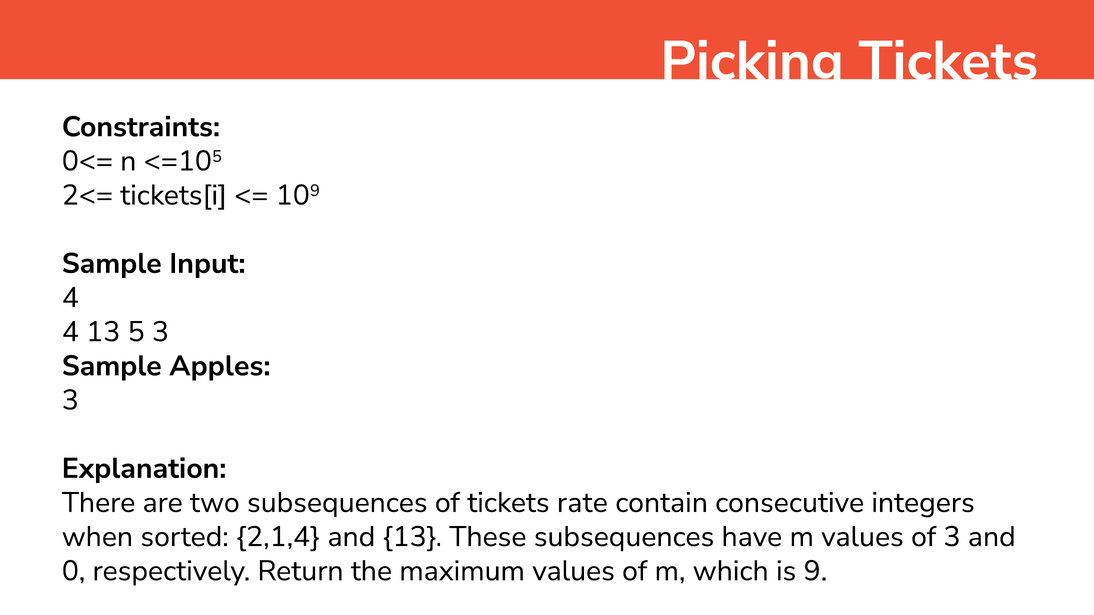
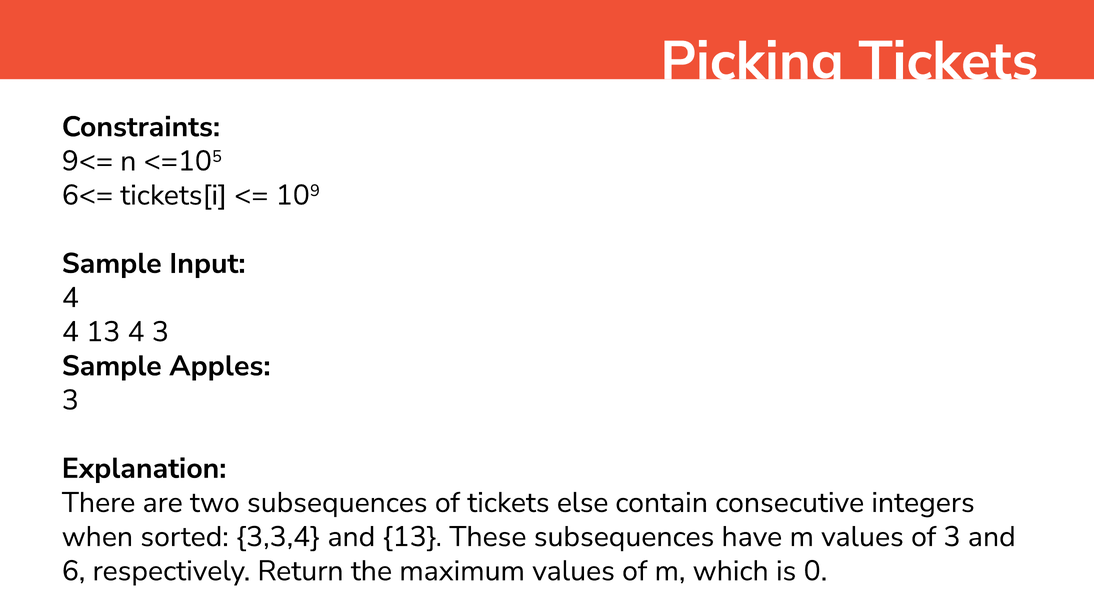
0<=: 0<= -> 9<=
2<=: 2<= -> 6<=
13 5: 5 -> 4
rate: rate -> else
2,1,4: 2,1,4 -> 3,3,4
0: 0 -> 6
9: 9 -> 0
